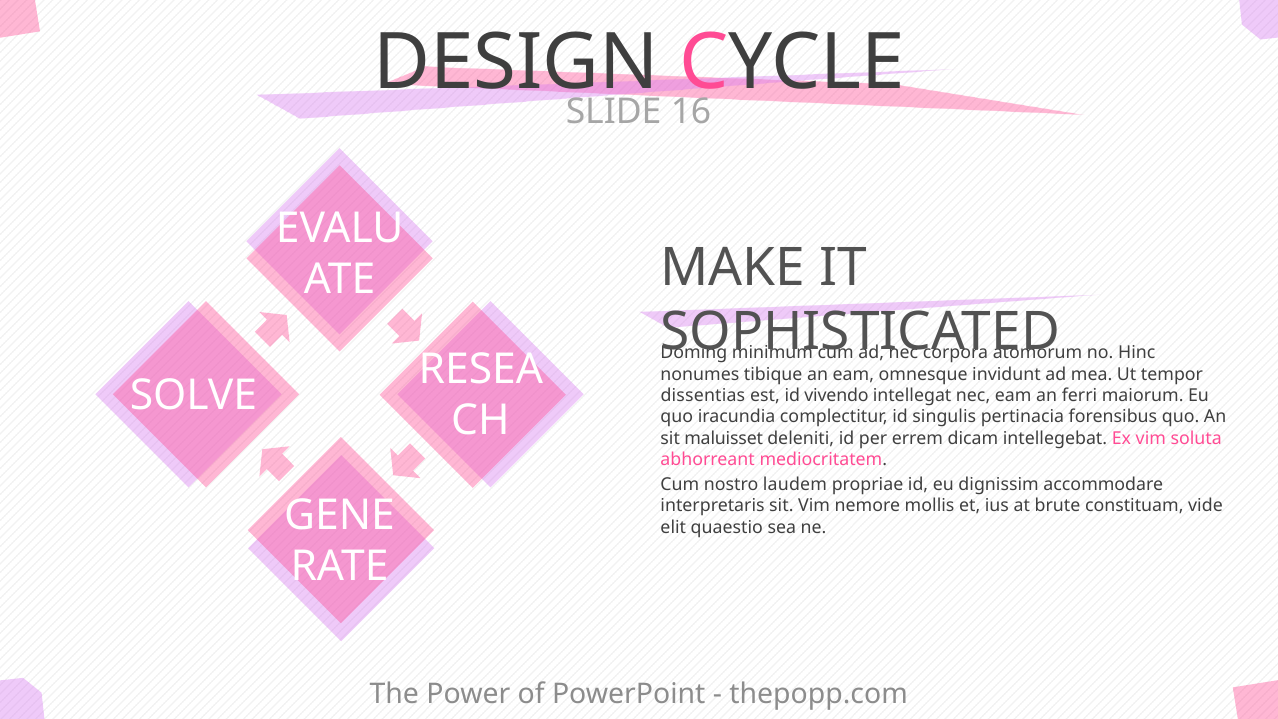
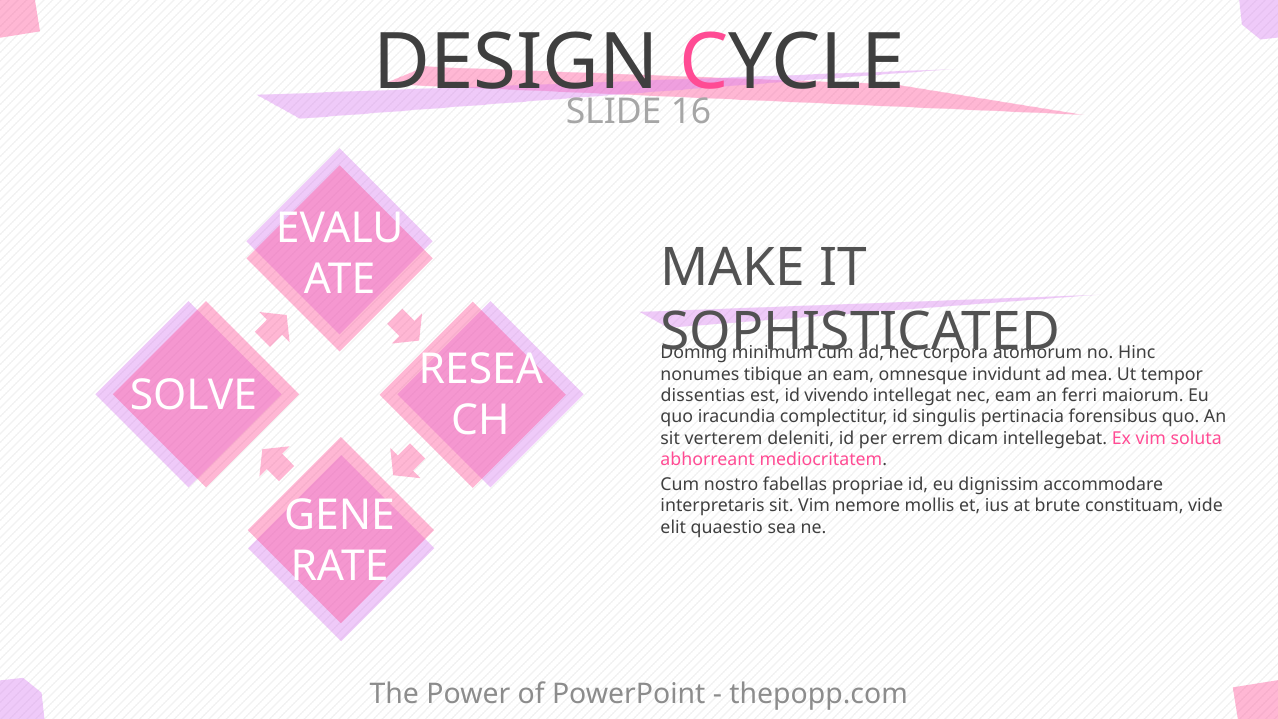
maluisset: maluisset -> verterem
laudem: laudem -> fabellas
